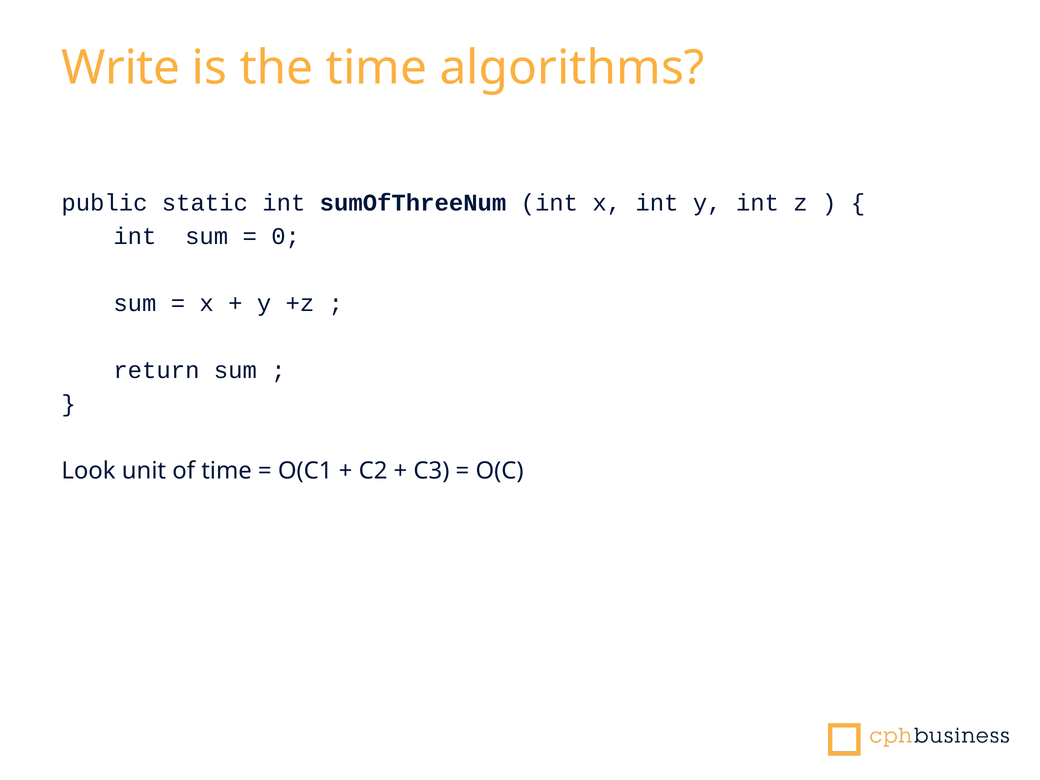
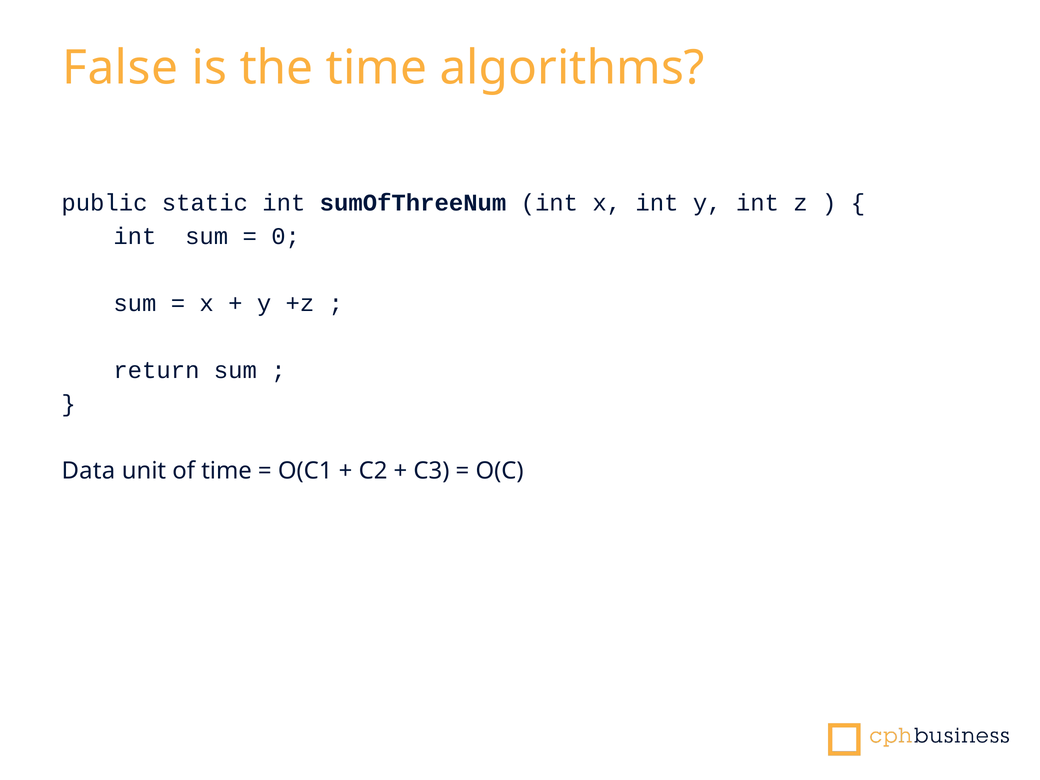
Write: Write -> False
Look: Look -> Data
